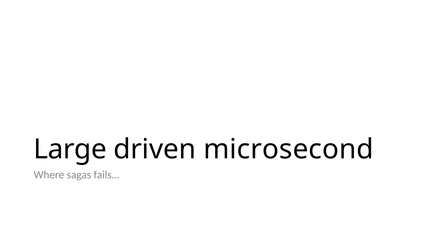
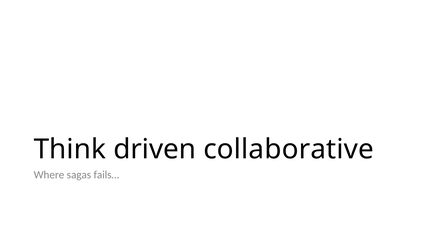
Large: Large -> Think
microsecond: microsecond -> collaborative
